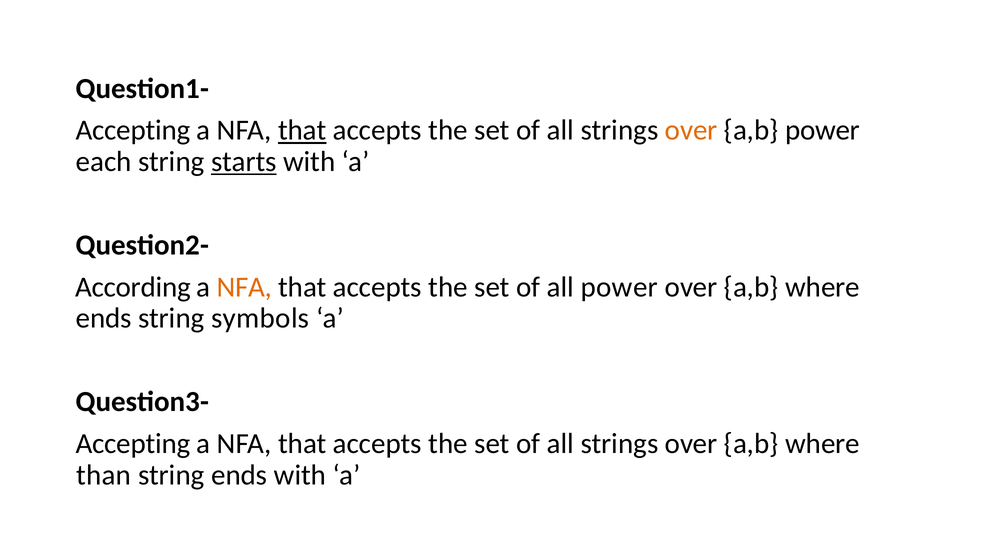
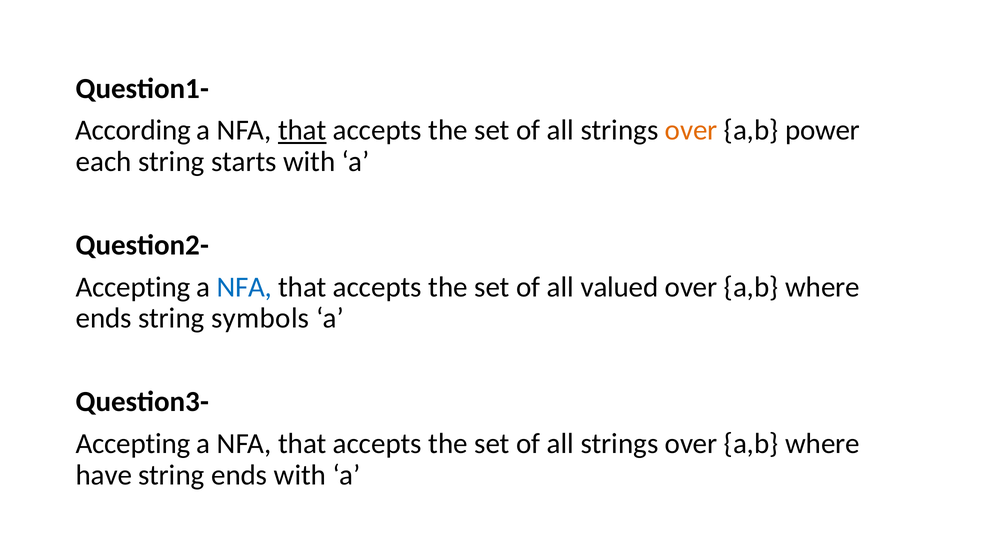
Accepting at (133, 130): Accepting -> According
starts underline: present -> none
According at (133, 287): According -> Accepting
NFA at (244, 287) colour: orange -> blue
all power: power -> valued
than: than -> have
